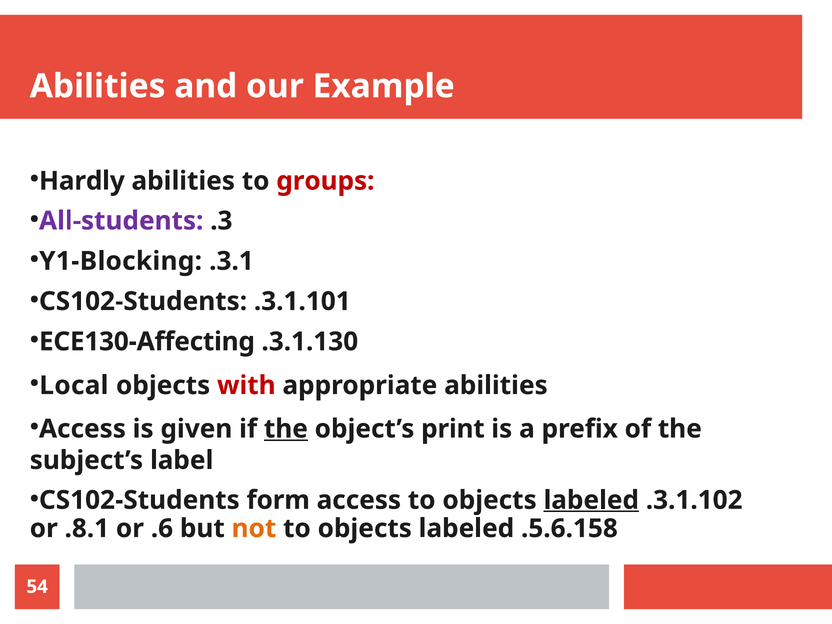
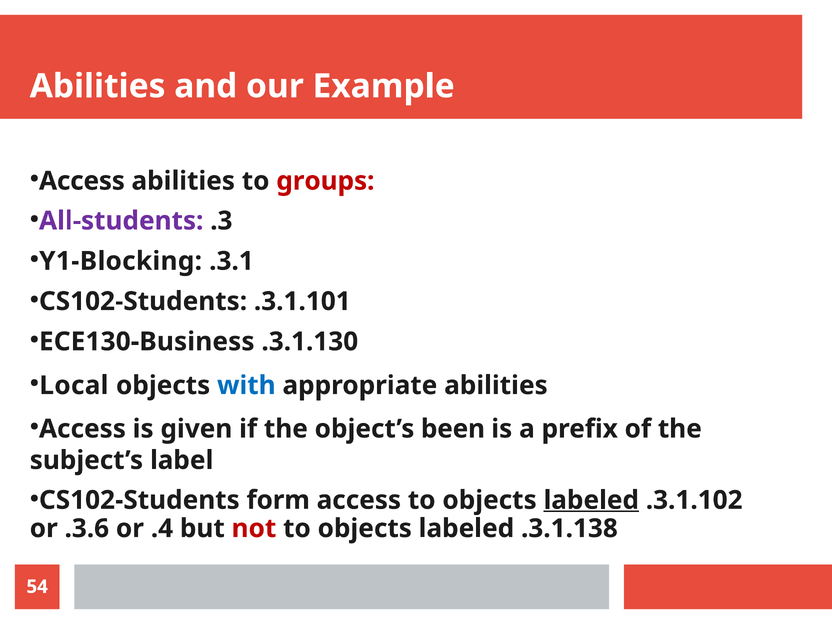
Hardly at (82, 181): Hardly -> Access
ECE130-Affecting: ECE130-Affecting -> ECE130-Business
with colour: red -> blue
the at (286, 429) underline: present -> none
print: print -> been
.8.1: .8.1 -> .3.6
.6: .6 -> .4
not colour: orange -> red
.5.6.158: .5.6.158 -> .3.1.138
